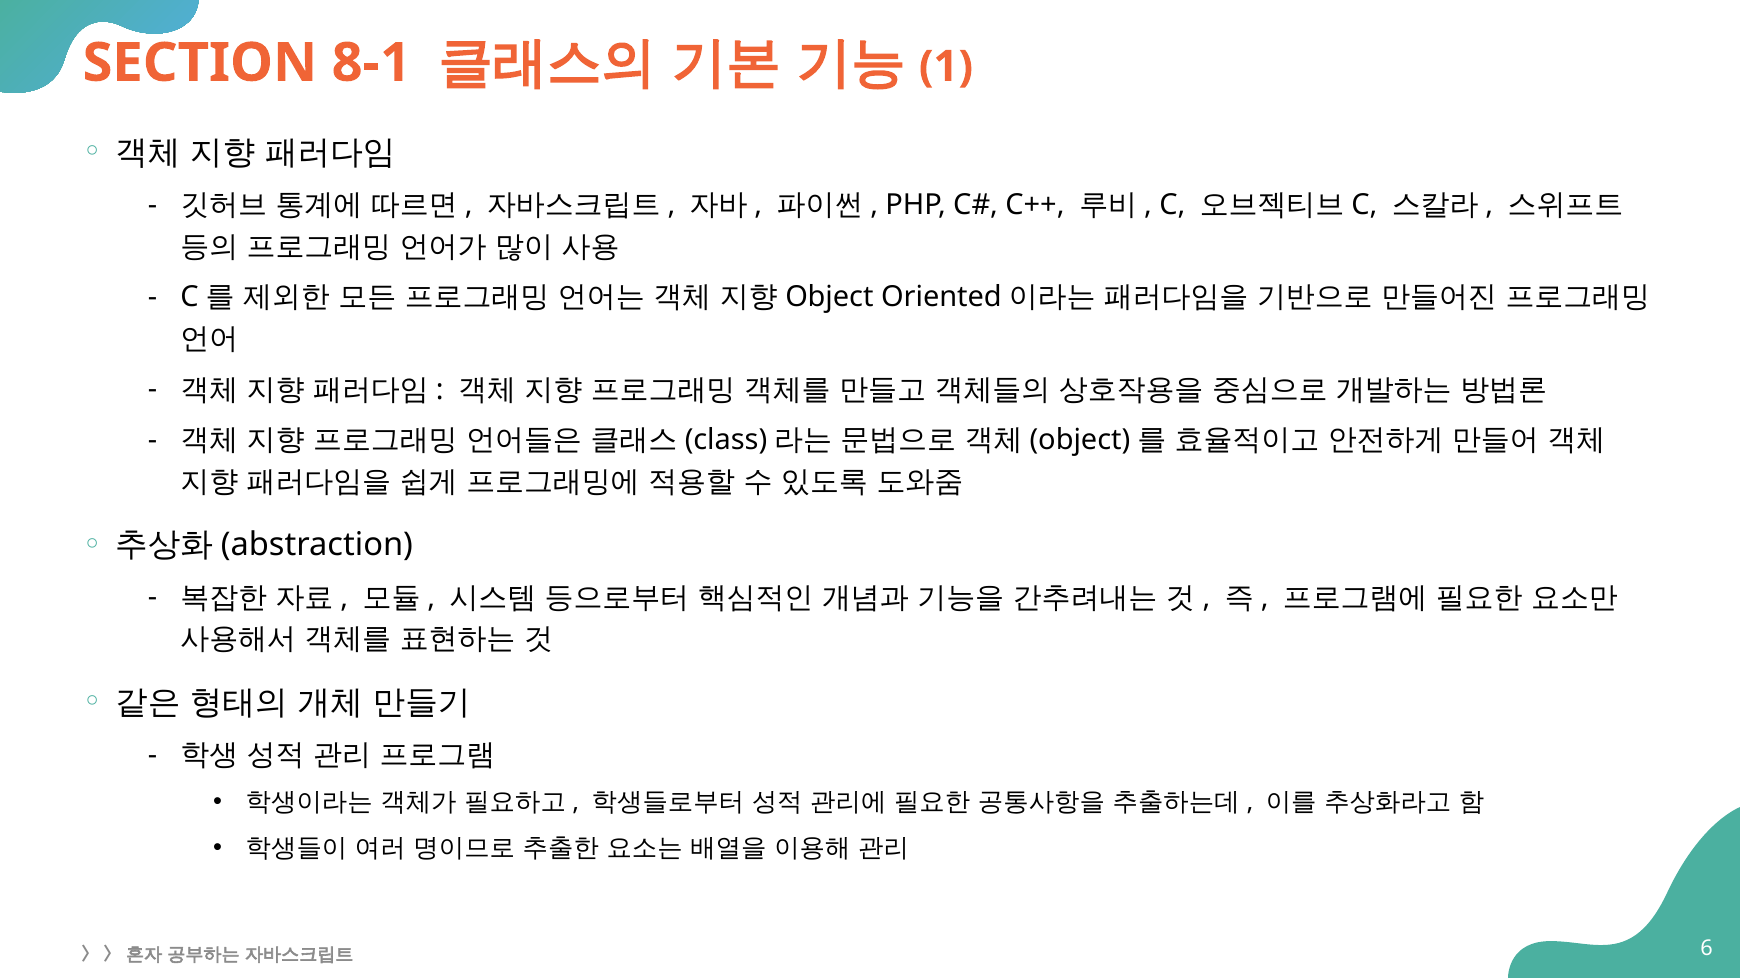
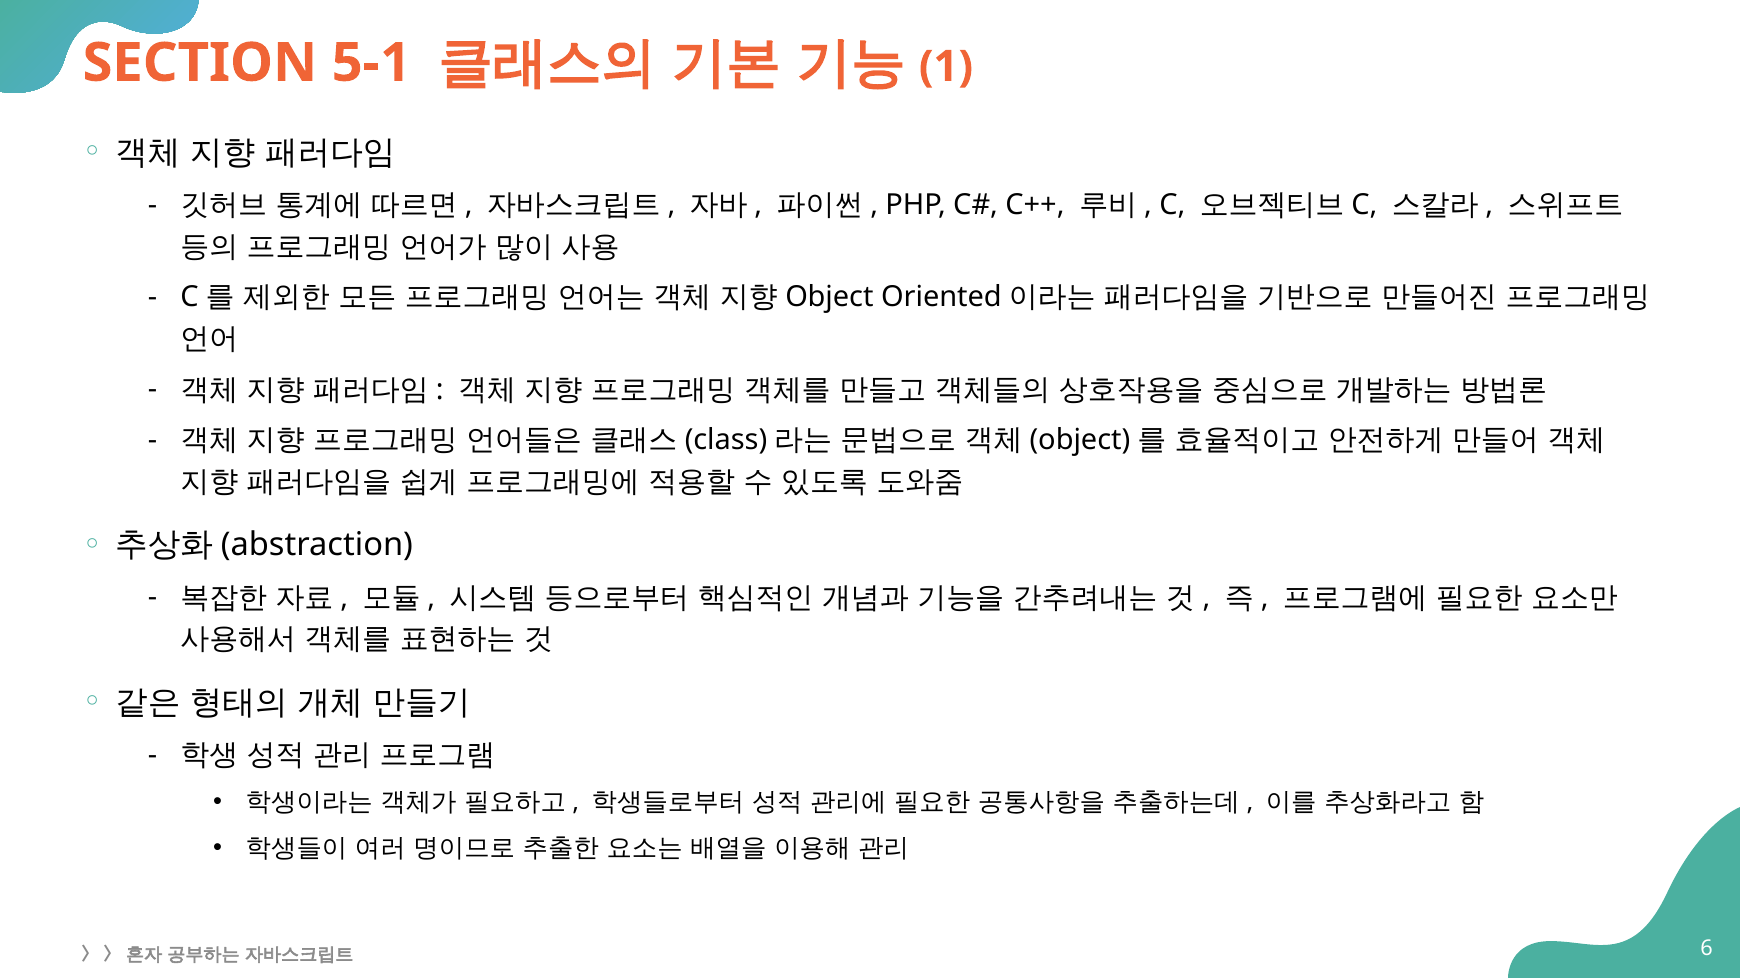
8-1: 8-1 -> 5-1
